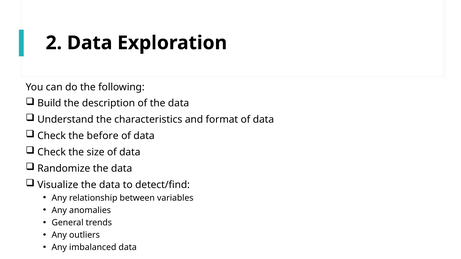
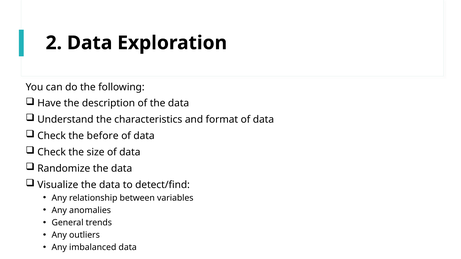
Build: Build -> Have
